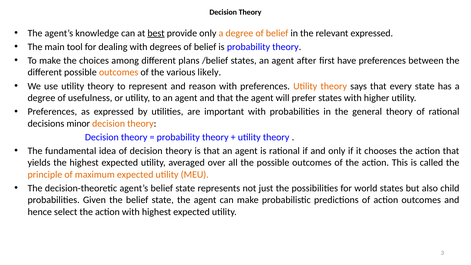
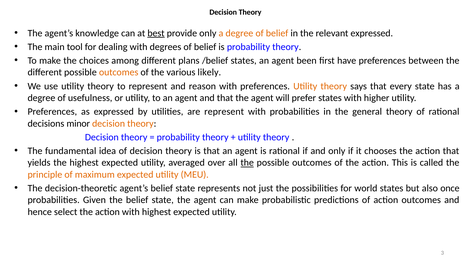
after: after -> been
are important: important -> represent
the at (247, 163) underline: none -> present
child: child -> once
